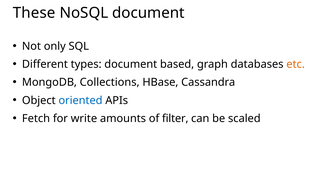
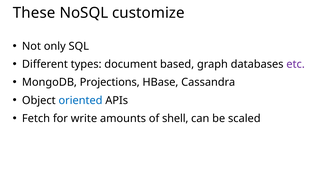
NoSQL document: document -> customize
etc colour: orange -> purple
Collections: Collections -> Projections
filter: filter -> shell
